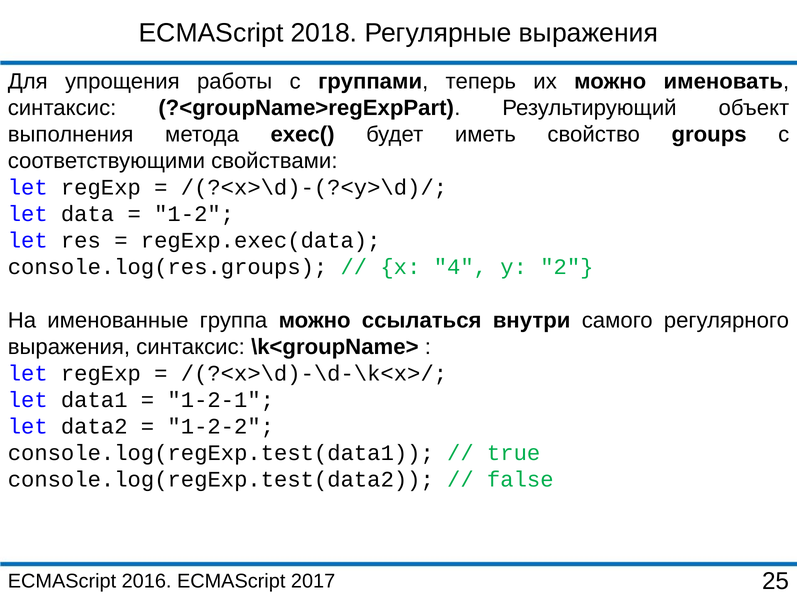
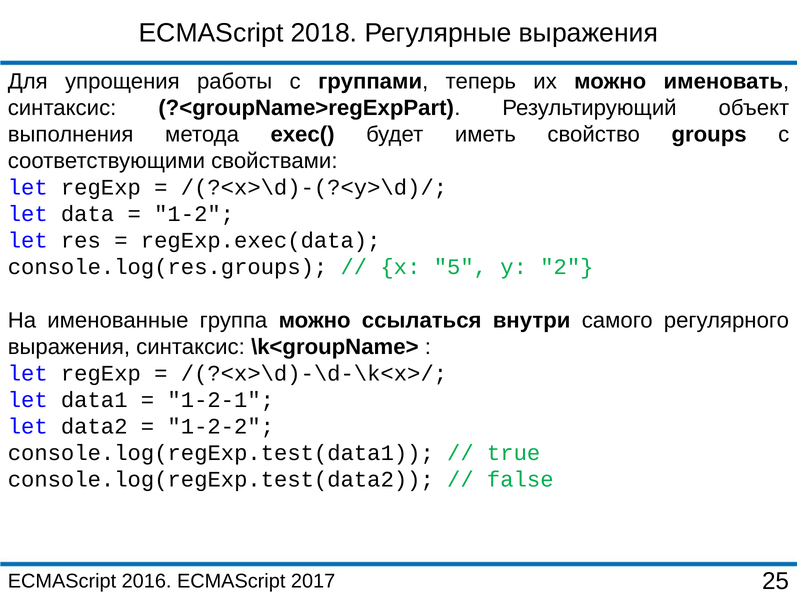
4: 4 -> 5
